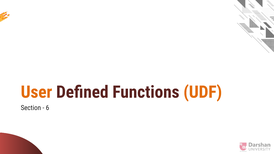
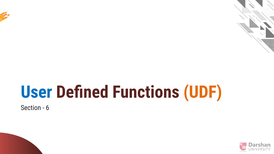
User colour: orange -> blue
